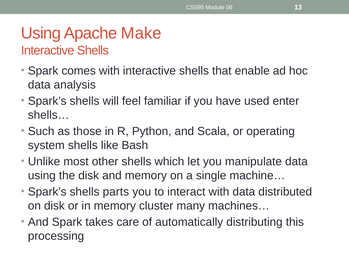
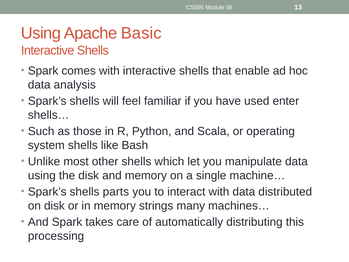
Make: Make -> Basic
cluster: cluster -> strings
